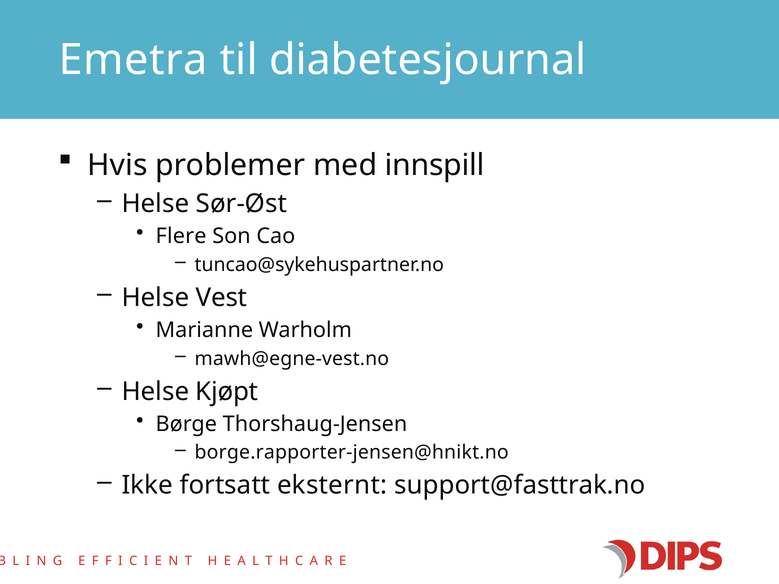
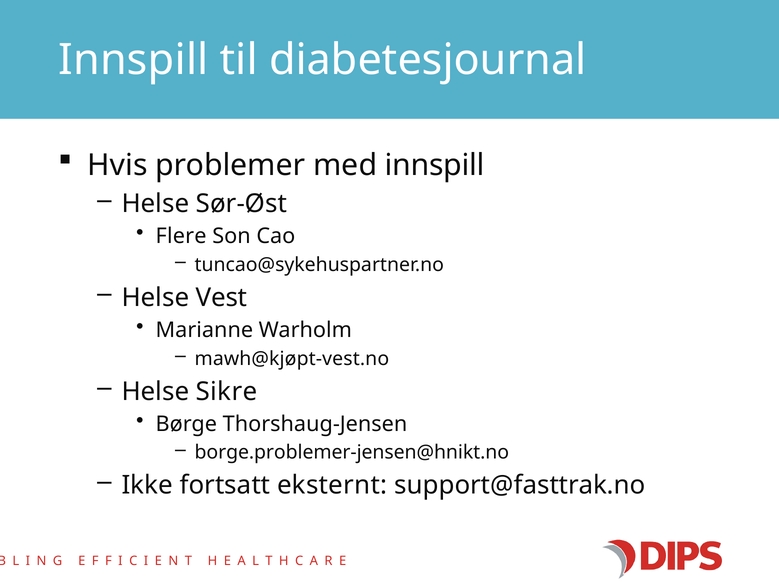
Emetra at (133, 60): Emetra -> Innspill
mawh@egne-vest.no: mawh@egne-vest.no -> mawh@kjøpt-vest.no
Kjøpt: Kjøpt -> Sikre
borge.rapporter-jensen@hnikt.no: borge.rapporter-jensen@hnikt.no -> borge.problemer-jensen@hnikt.no
